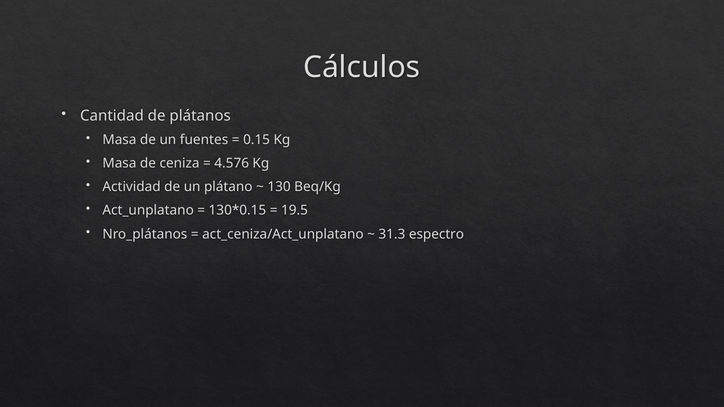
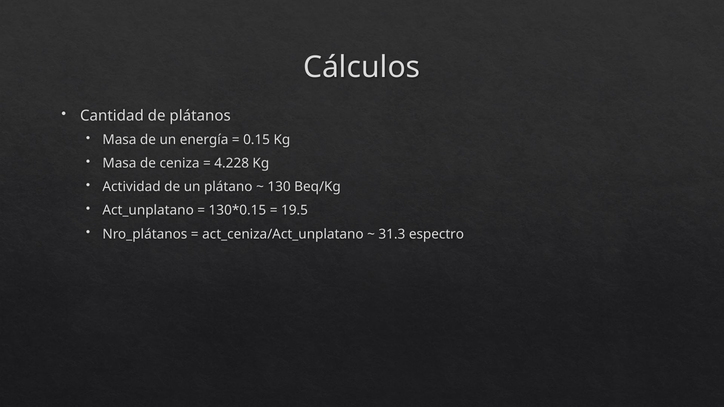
fuentes: fuentes -> energía
4.576: 4.576 -> 4.228
